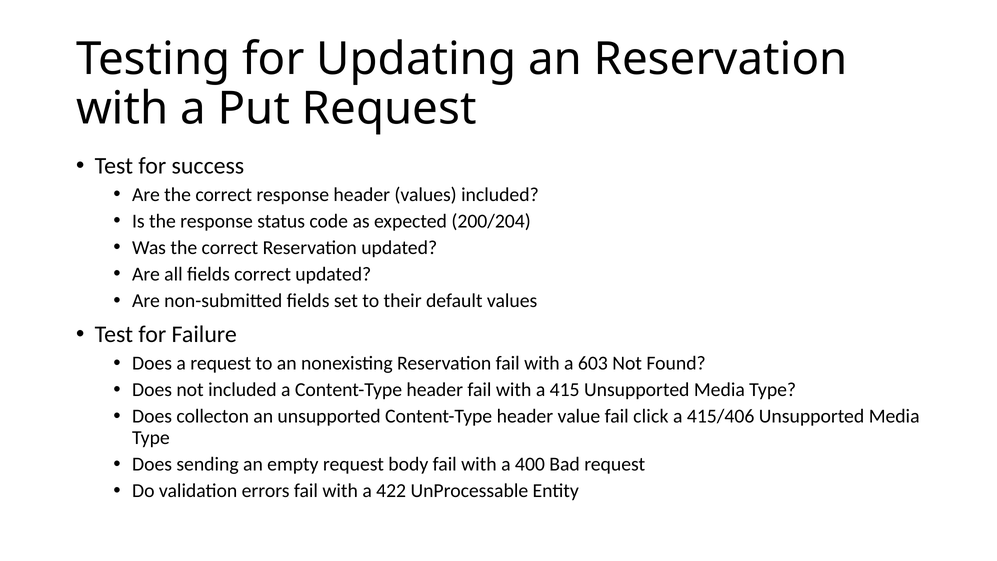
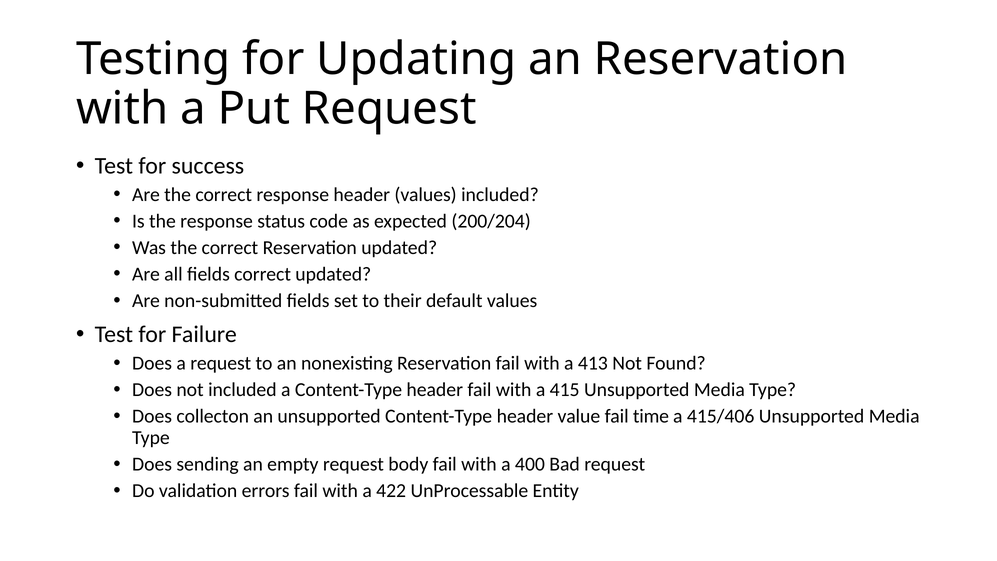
603: 603 -> 413
click: click -> time
